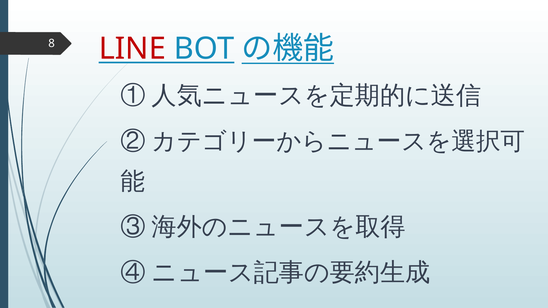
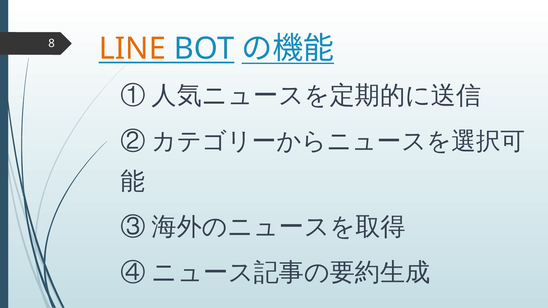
LINE colour: red -> orange
